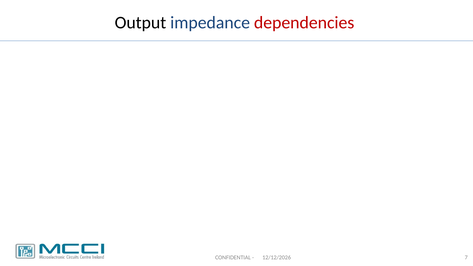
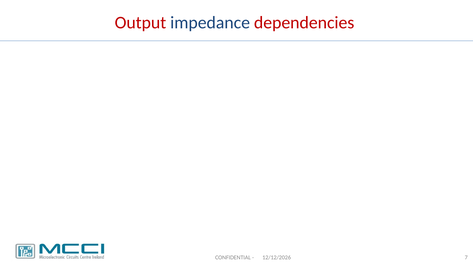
Output colour: black -> red
